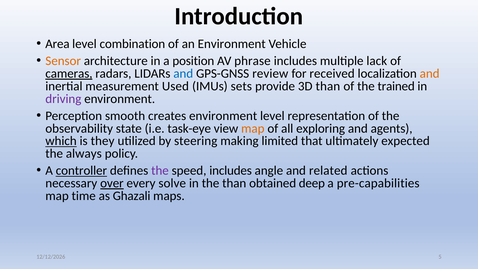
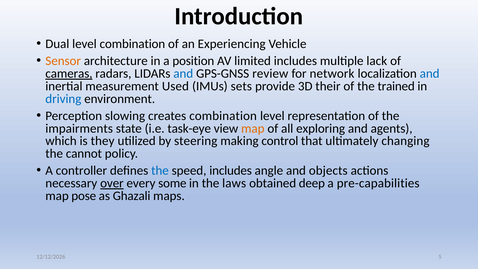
Area: Area -> Dual
an Environment: Environment -> Experiencing
phrase: phrase -> limited
received: received -> network
and at (430, 74) colour: orange -> blue
3D than: than -> their
driving colour: purple -> blue
smooth: smooth -> slowing
creates environment: environment -> combination
observability: observability -> impairments
which underline: present -> none
limited: limited -> control
expected: expected -> changing
always: always -> cannot
controller underline: present -> none
the at (160, 171) colour: purple -> blue
related: related -> objects
solve: solve -> some
the than: than -> laws
time: time -> pose
